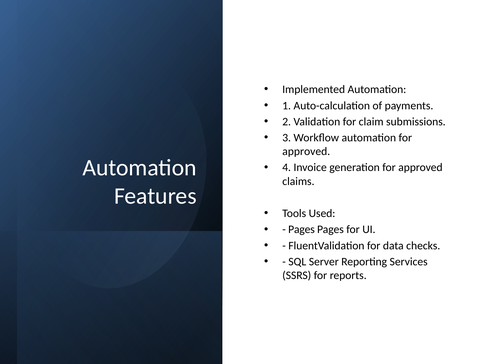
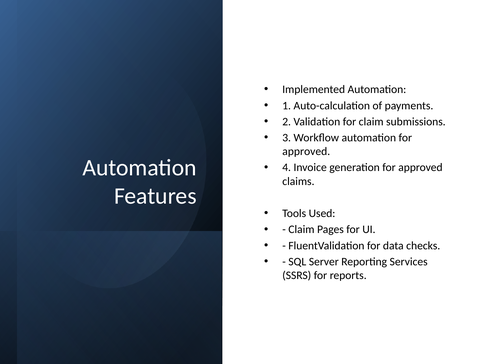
Pages at (301, 230): Pages -> Claim
